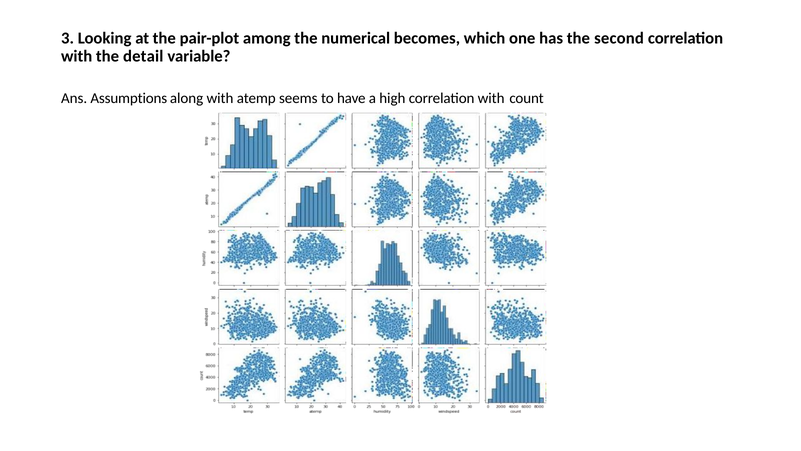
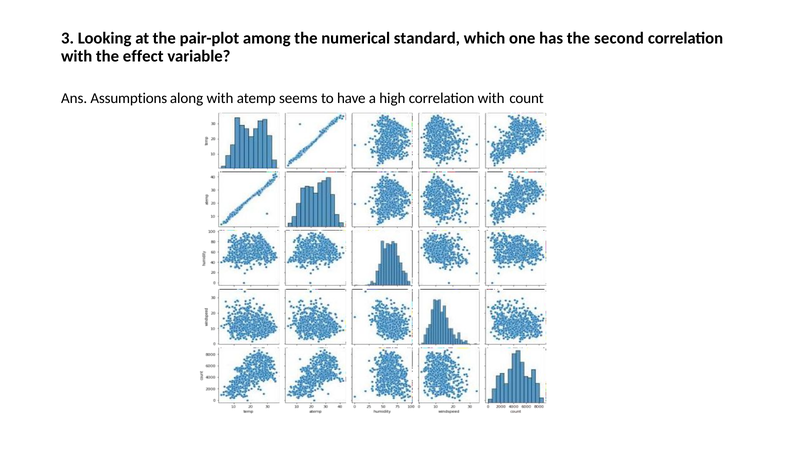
becomes: becomes -> standard
detail: detail -> effect
